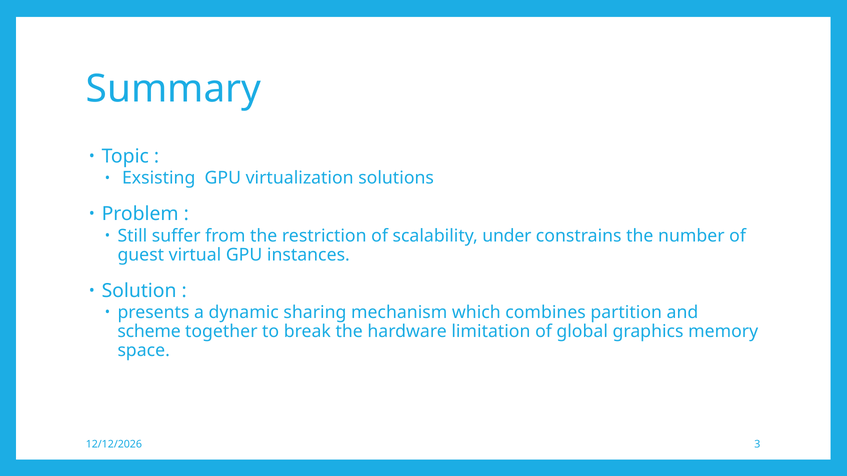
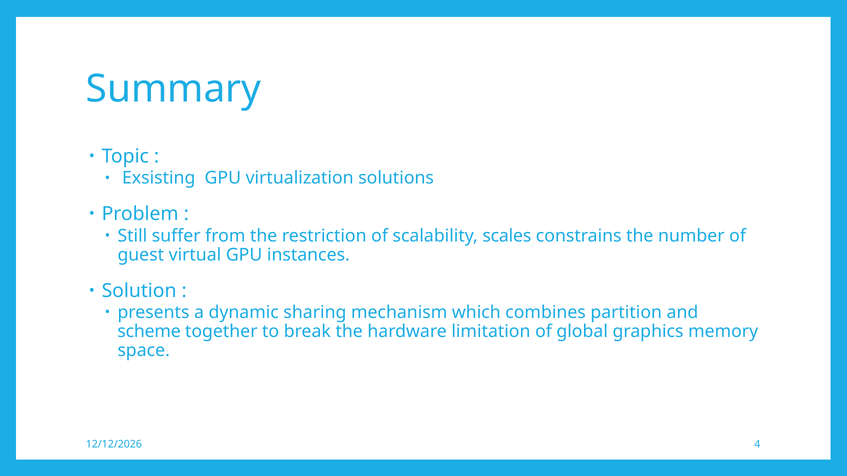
under: under -> scales
3: 3 -> 4
